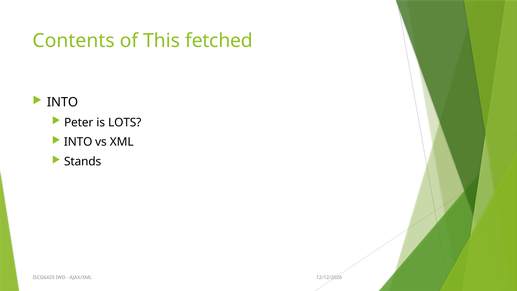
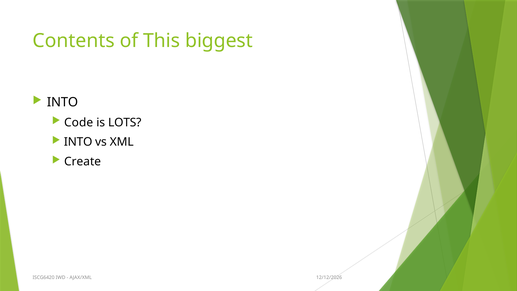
fetched: fetched -> biggest
Peter: Peter -> Code
Stands: Stands -> Create
